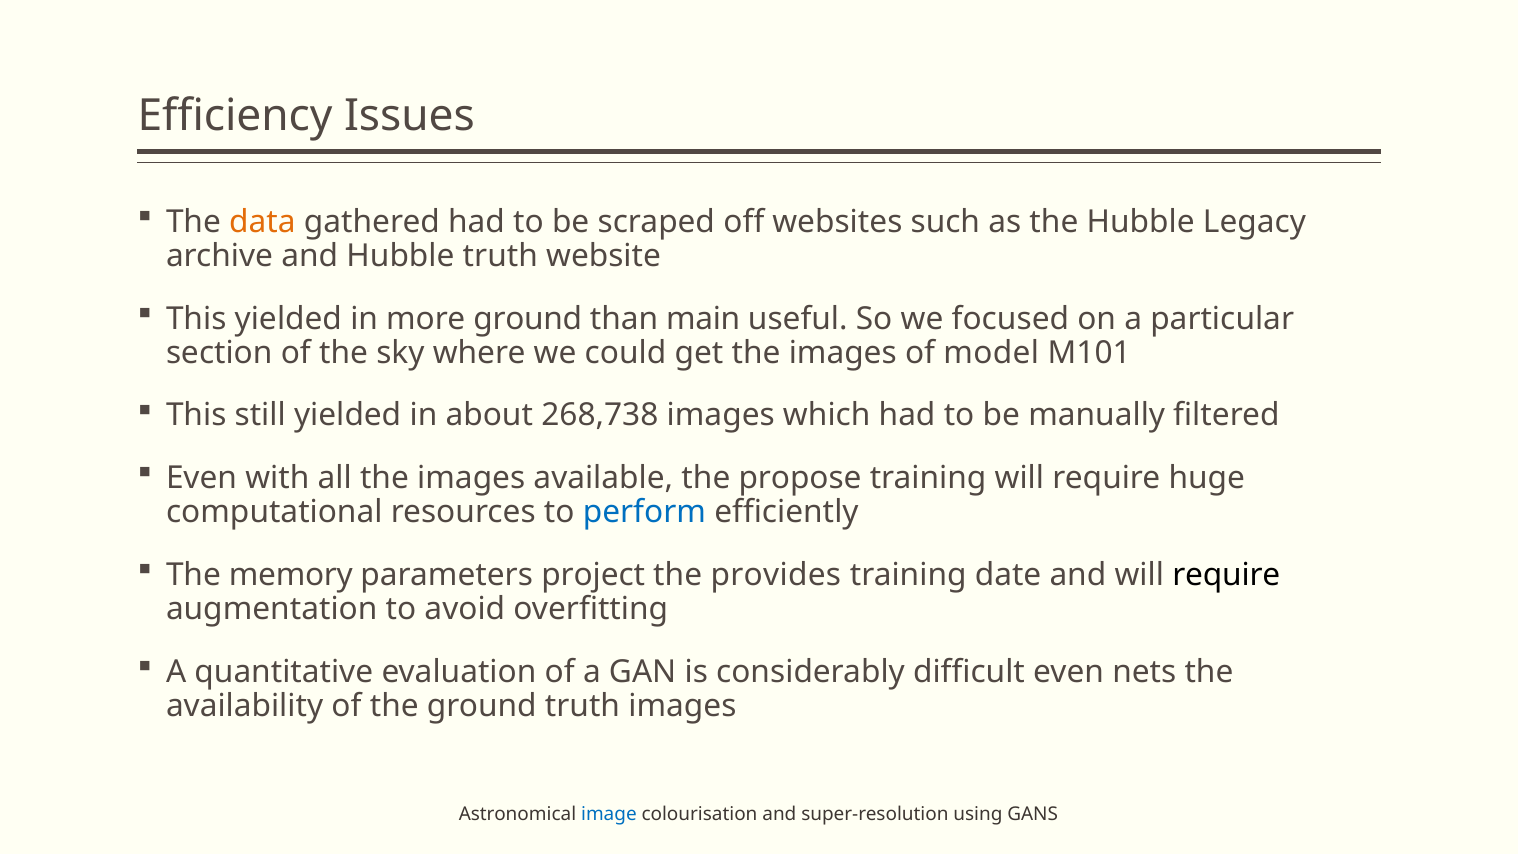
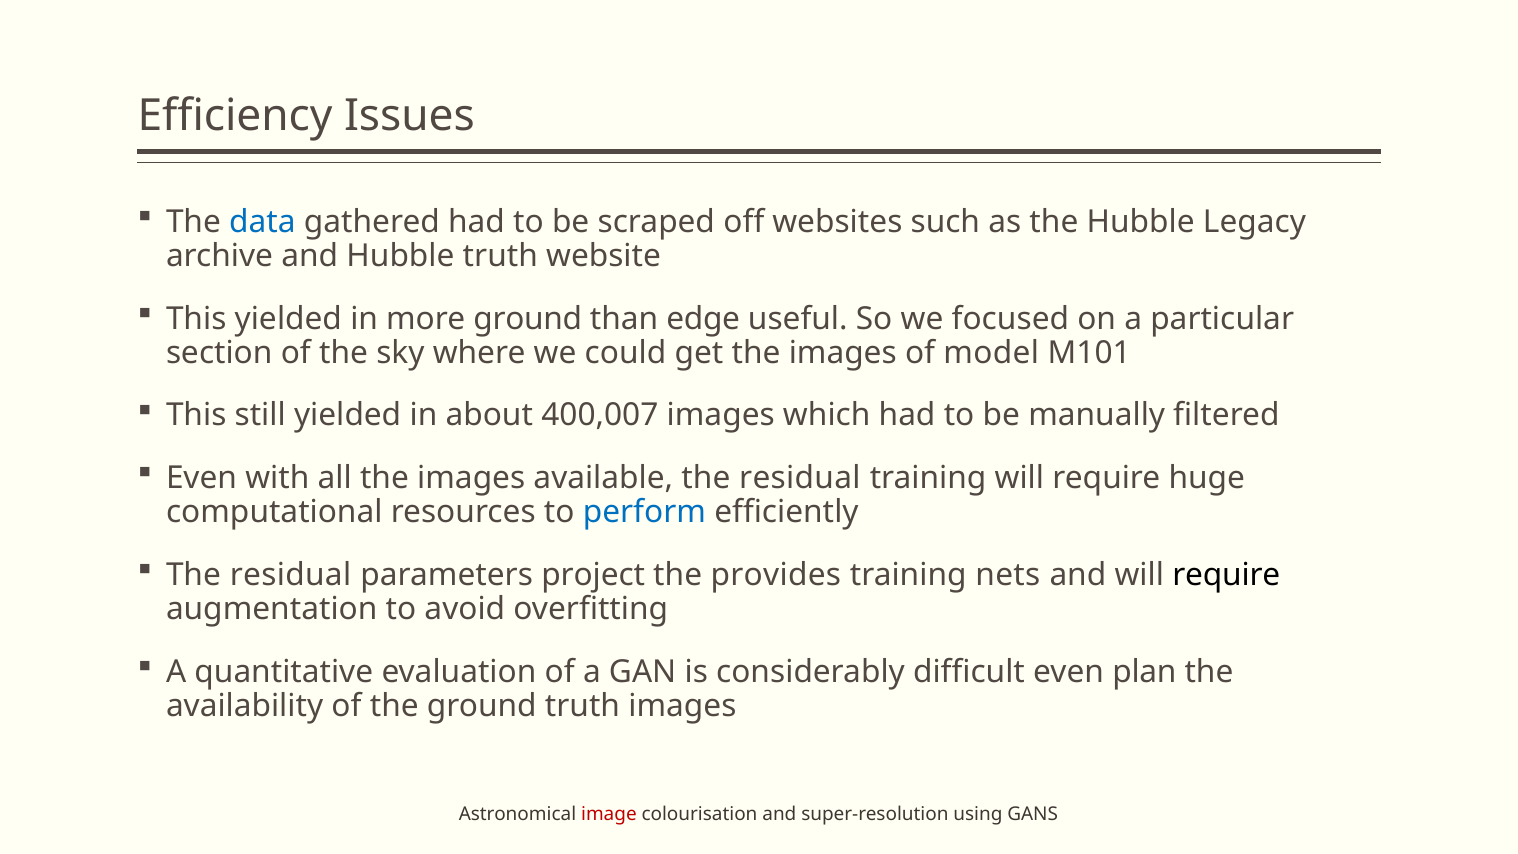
data colour: orange -> blue
main: main -> edge
268,738: 268,738 -> 400,007
available the propose: propose -> residual
memory at (291, 575): memory -> residual
date: date -> nets
nets: nets -> plan
image colour: blue -> red
